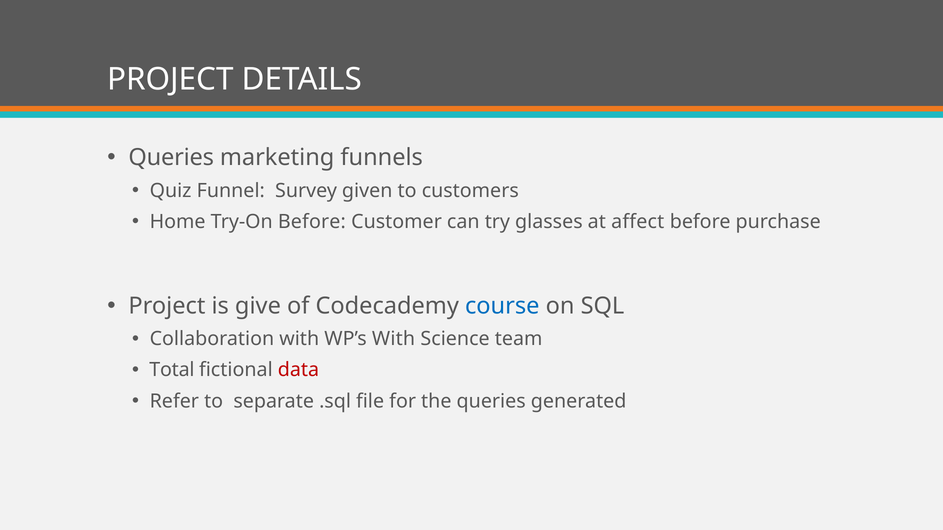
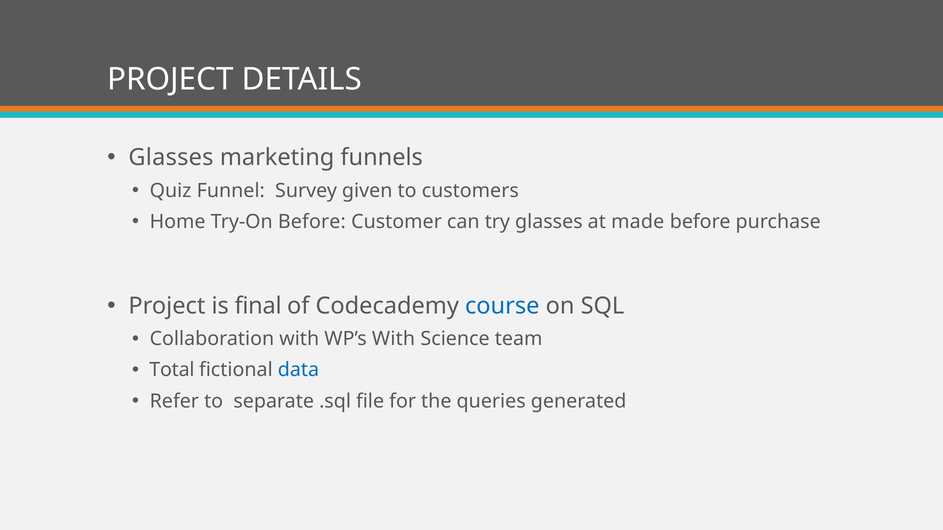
Queries at (171, 158): Queries -> Glasses
affect: affect -> made
give: give -> final
data colour: red -> blue
